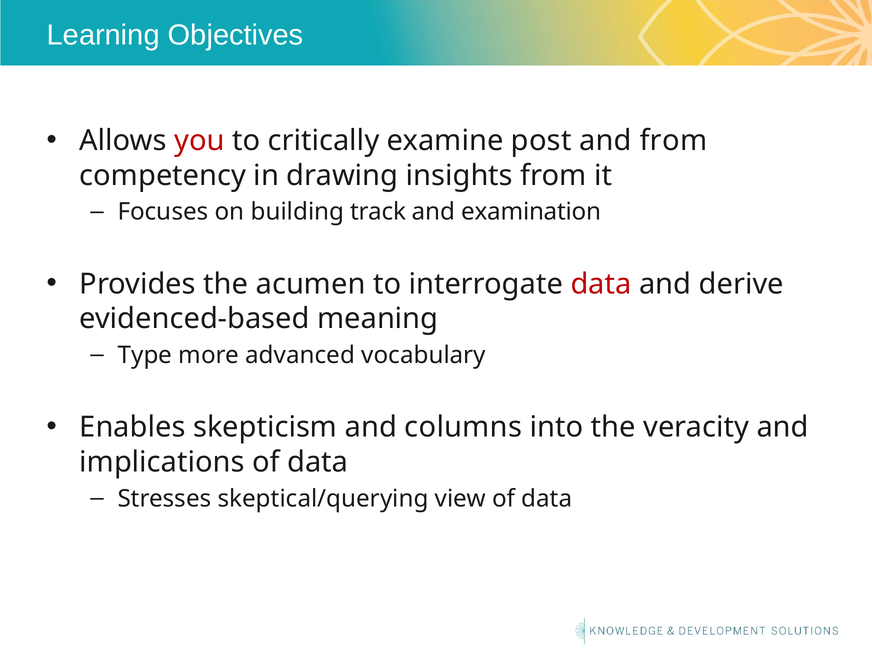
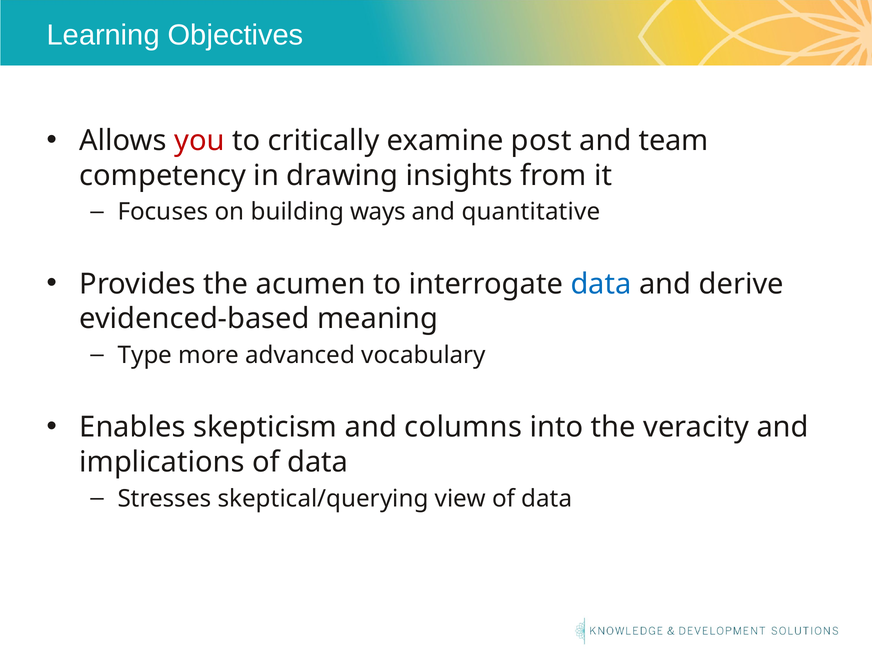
and from: from -> team
track: track -> ways
examination: examination -> quantitative
data at (601, 284) colour: red -> blue
